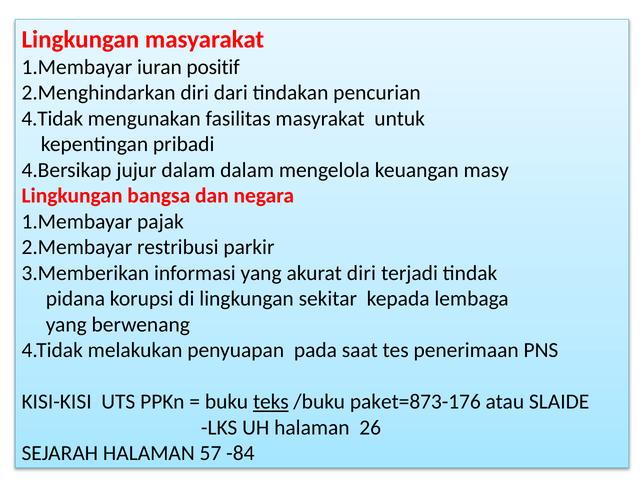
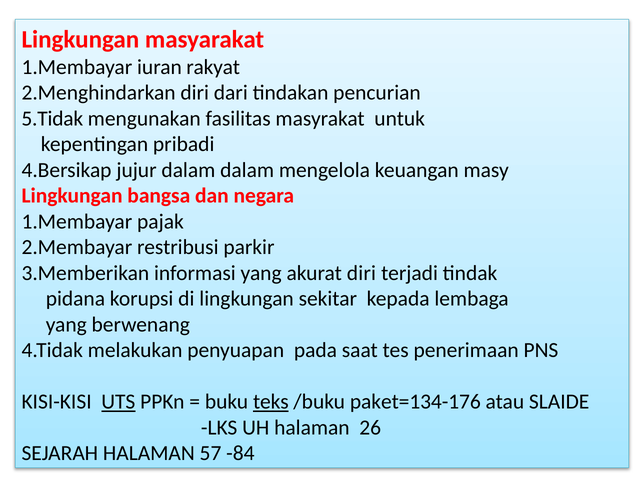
positif: positif -> rakyat
4.Tidak at (52, 119): 4.Tidak -> 5.Tidak
UTS underline: none -> present
paket=873-176: paket=873-176 -> paket=134-176
